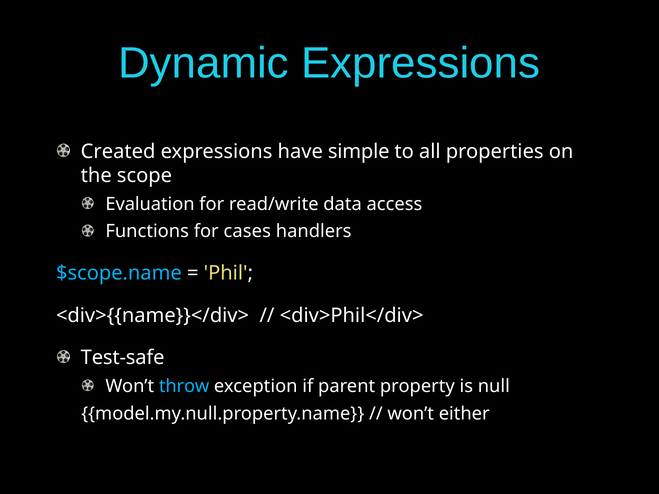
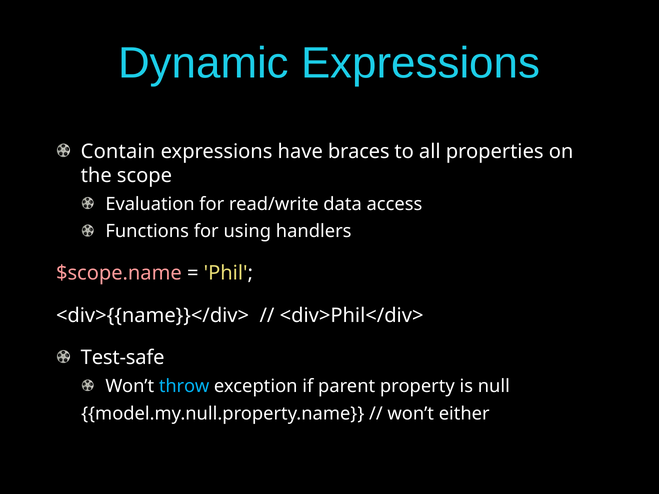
Created: Created -> Contain
simple: simple -> braces
cases: cases -> using
$scope.name colour: light blue -> pink
